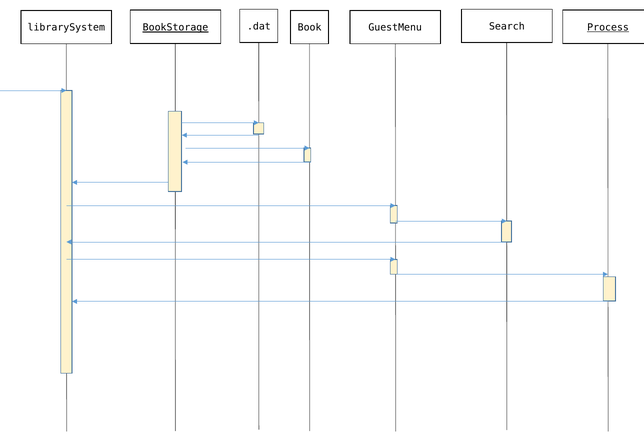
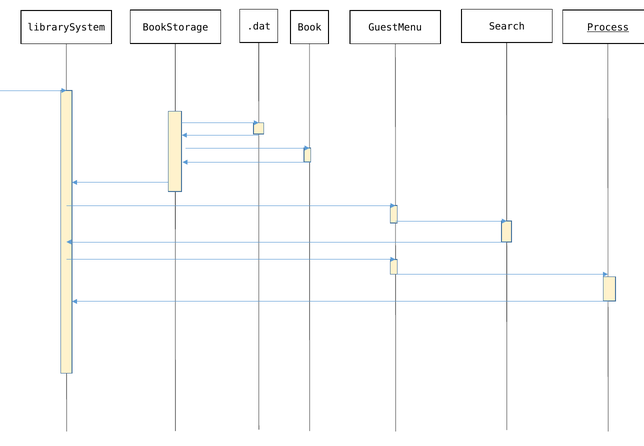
BookStorage underline: present -> none
